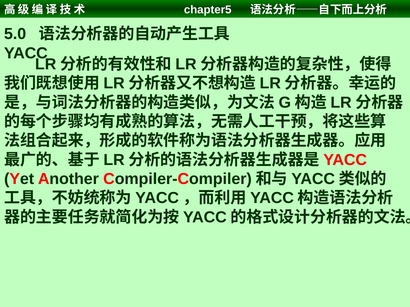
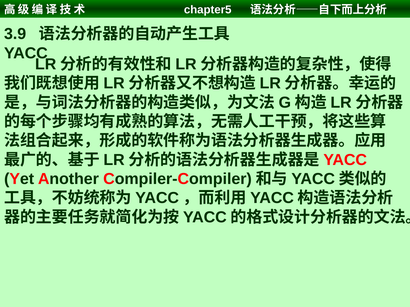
5.0: 5.0 -> 3.9
